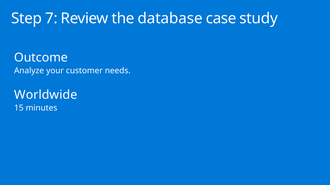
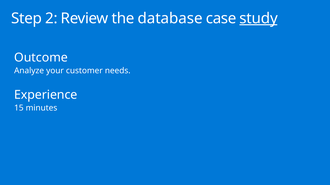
7: 7 -> 2
study underline: none -> present
Worldwide: Worldwide -> Experience
